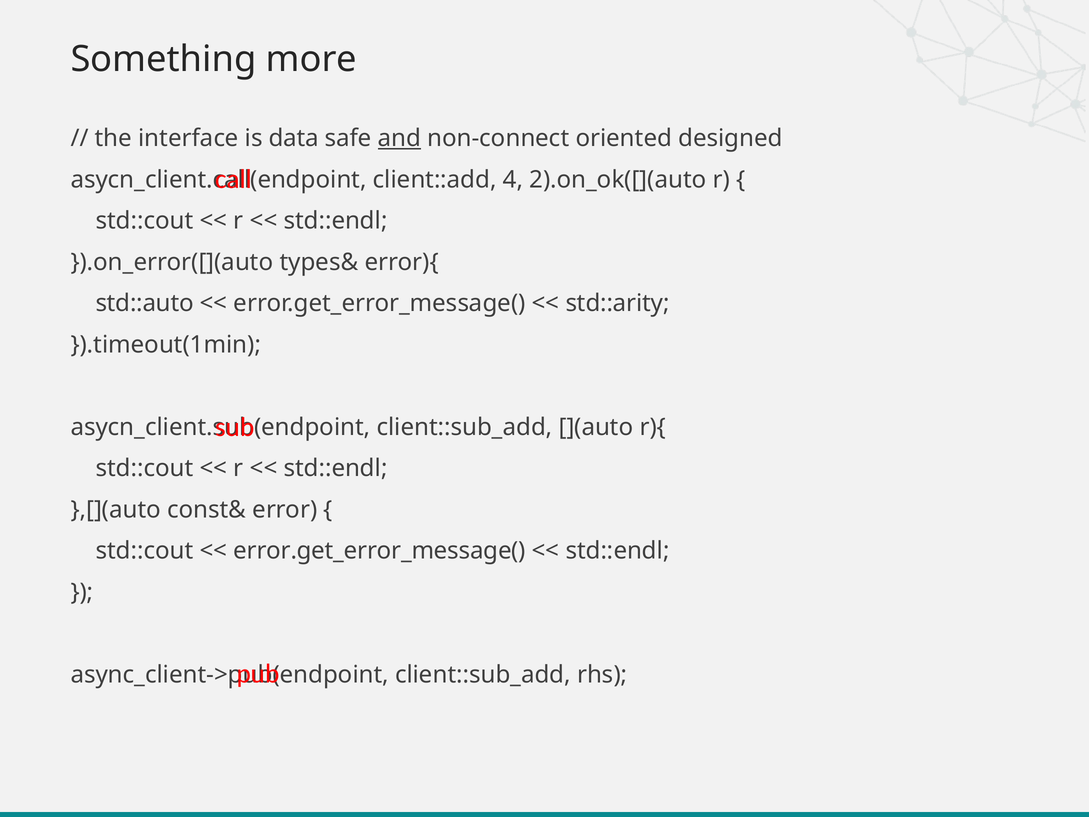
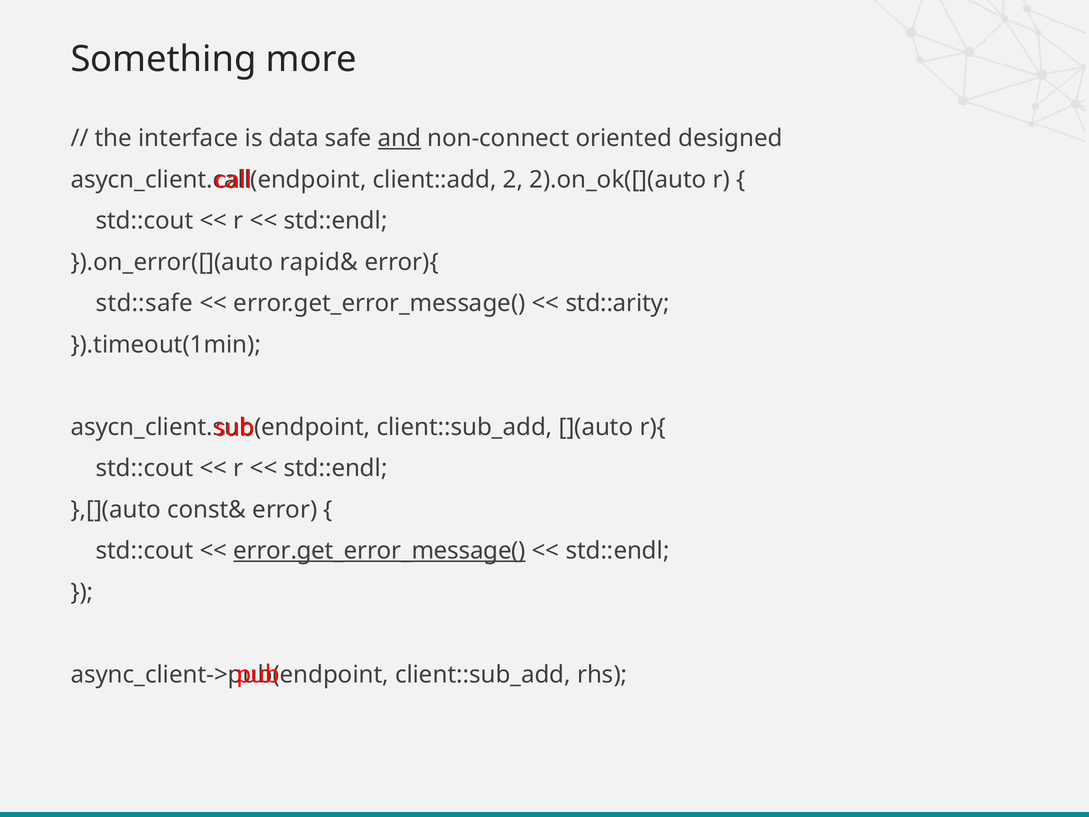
4: 4 -> 2
types&: types& -> rapid&
std::auto: std::auto -> std::safe
error.get_error_message( at (380, 551) underline: none -> present
